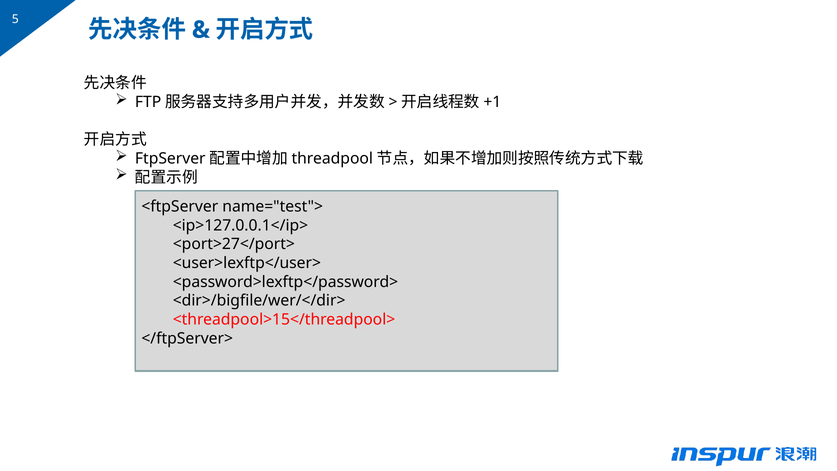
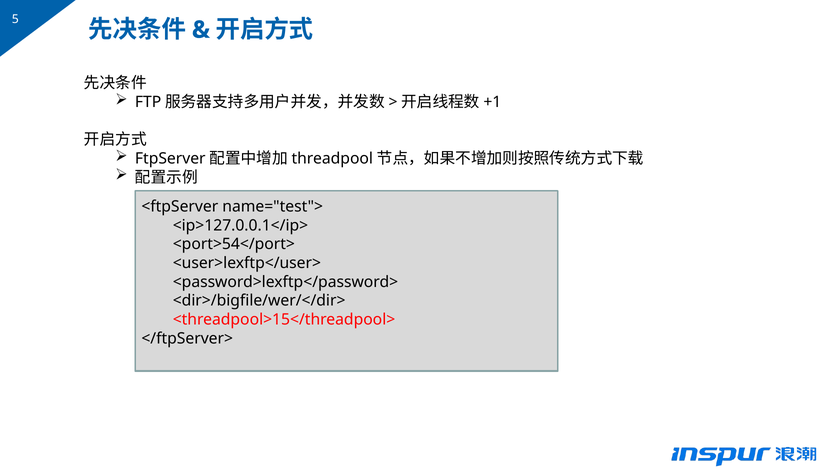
<port>27</port>: <port>27</port> -> <port>54</port>
